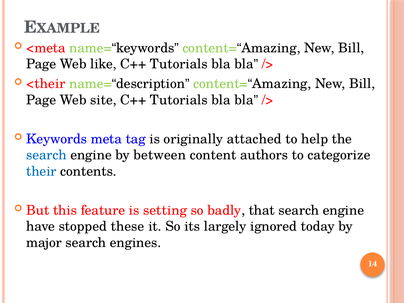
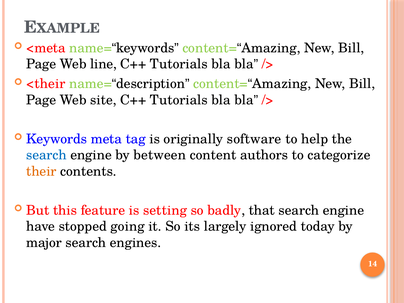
like: like -> line
attached: attached -> software
their colour: blue -> orange
these: these -> going
